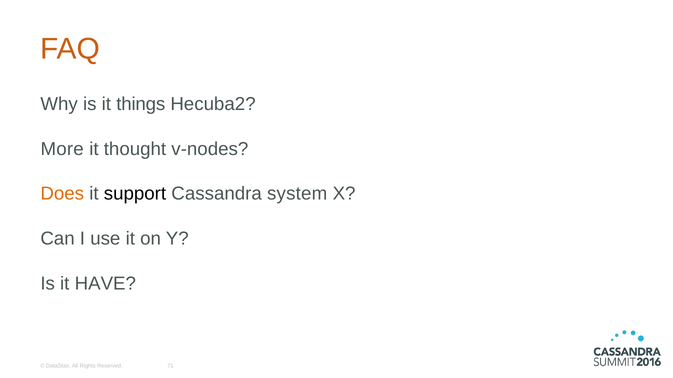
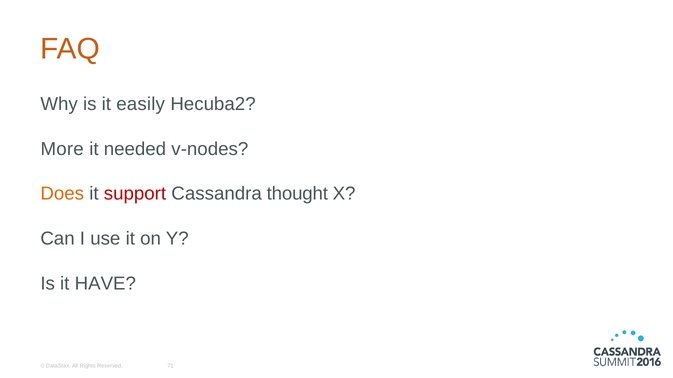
things: things -> easily
thought: thought -> needed
support colour: black -> red
system: system -> thought
